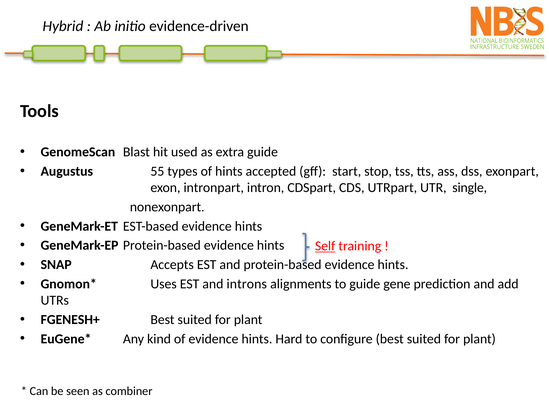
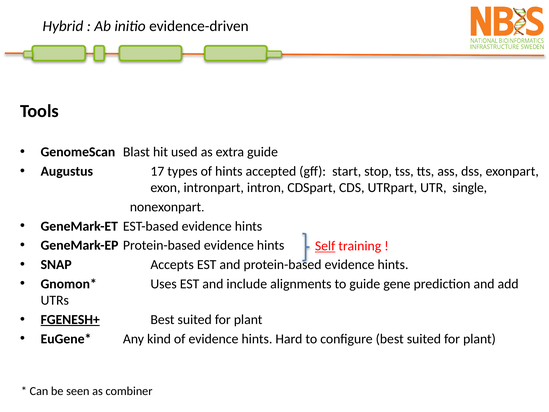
55: 55 -> 17
introns: introns -> include
FGENESH+ underline: none -> present
